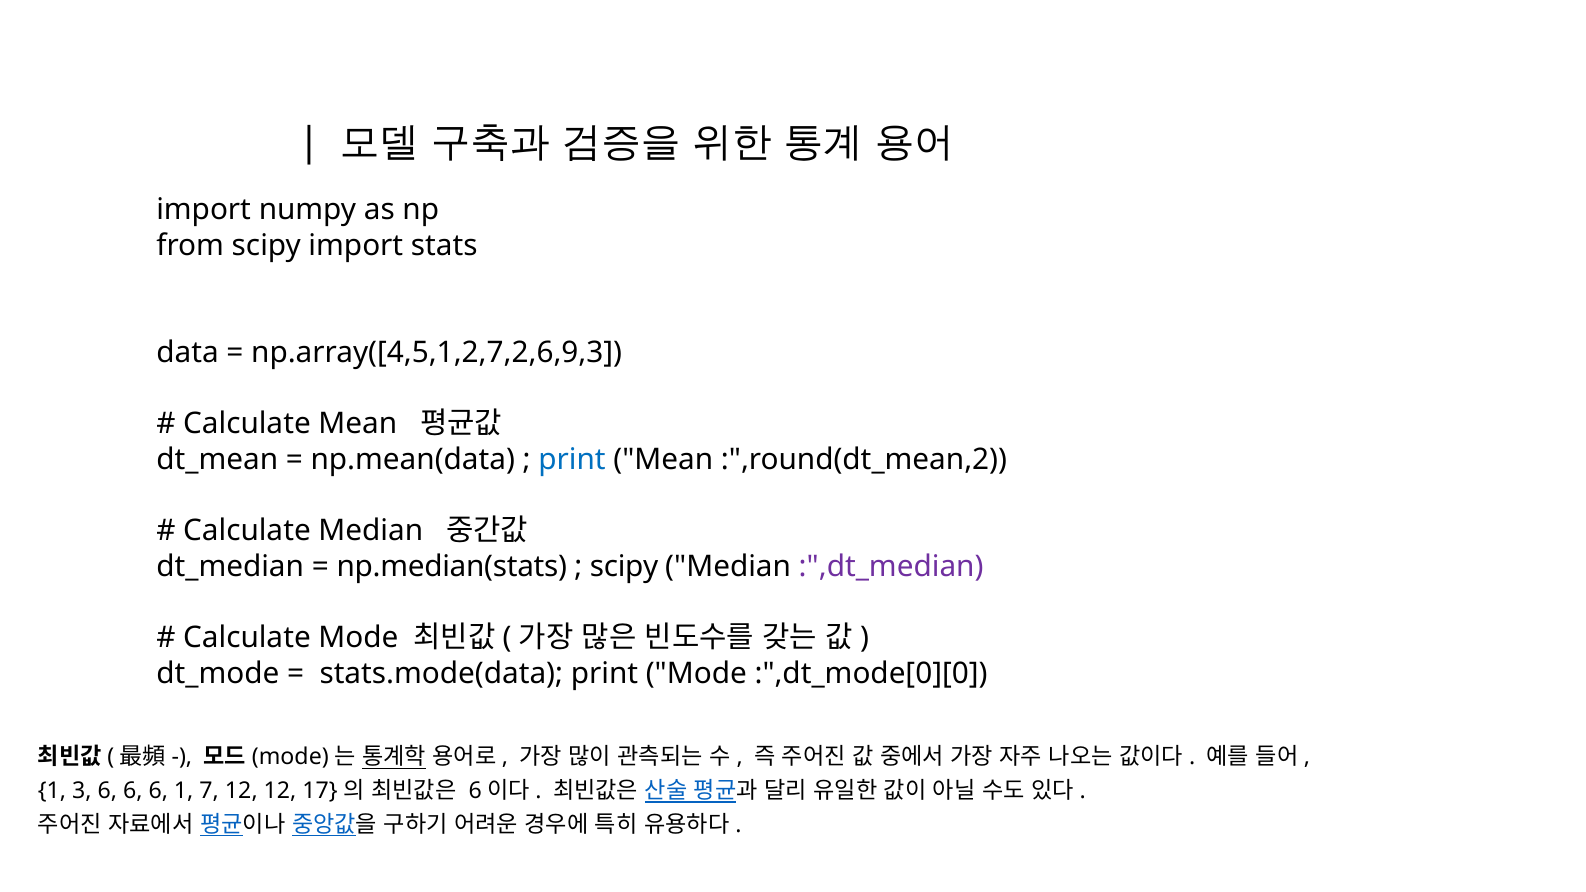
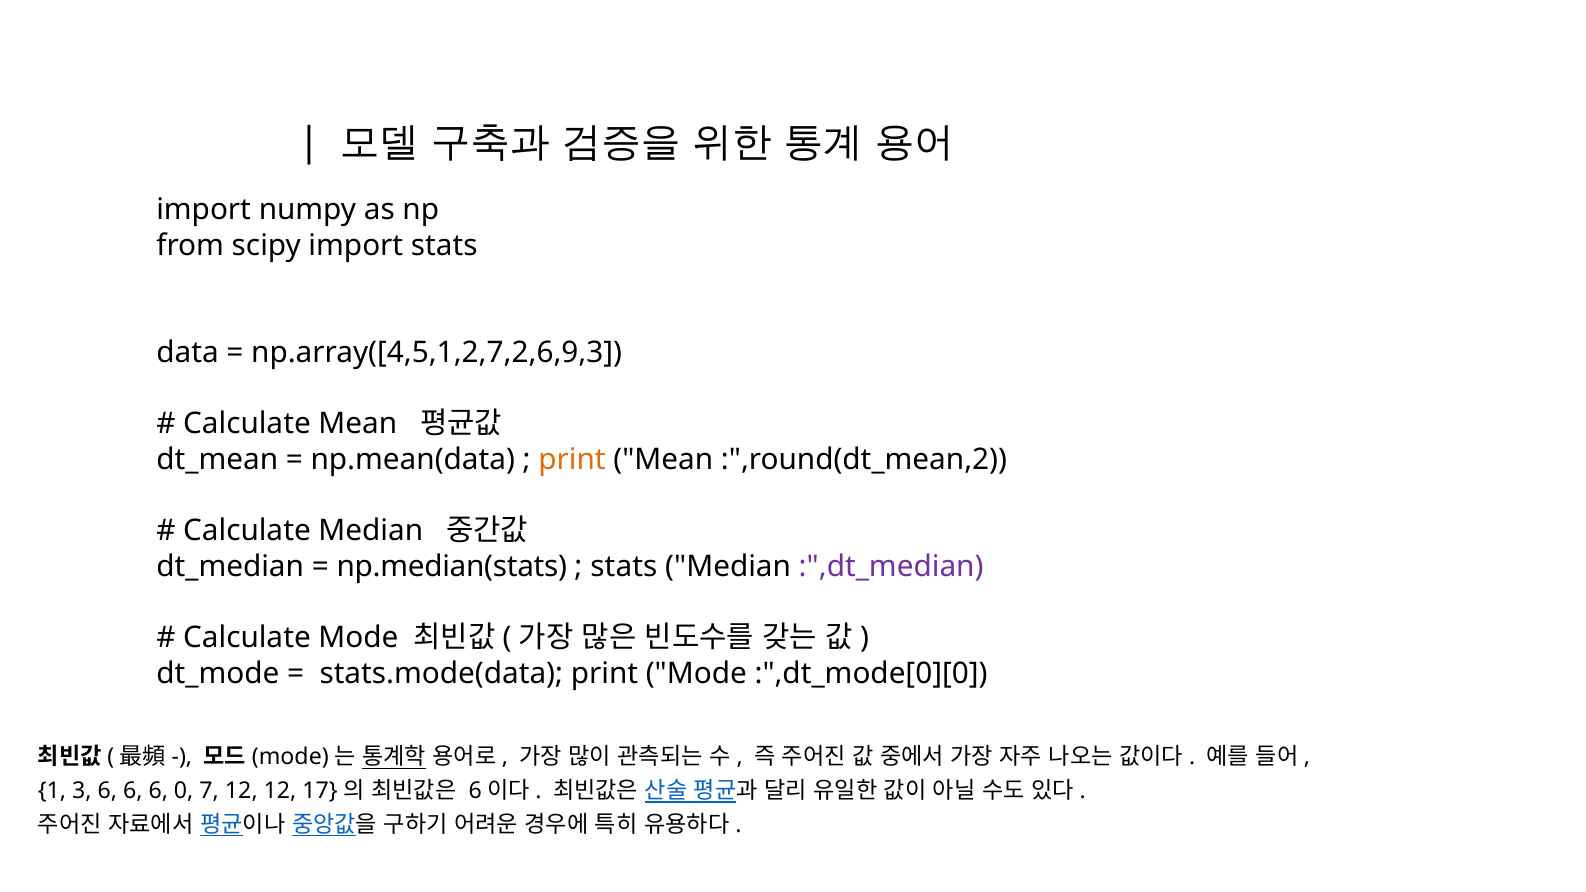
print at (572, 460) colour: blue -> orange
scipy at (624, 567): scipy -> stats
6 1: 1 -> 0
